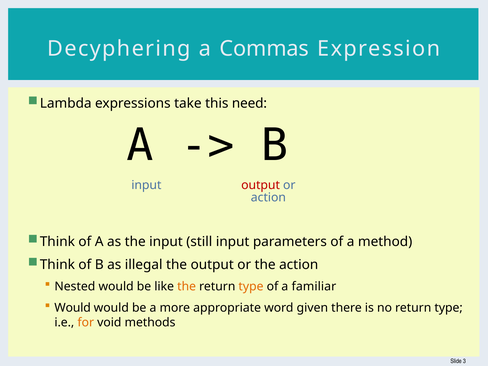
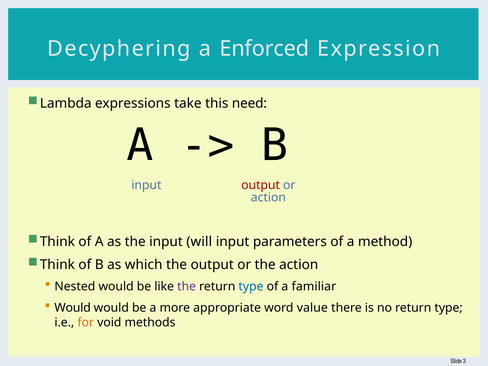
Commas: Commas -> Enforced
still: still -> will
illegal: illegal -> which
the at (187, 287) colour: orange -> purple
type at (251, 287) colour: orange -> blue
given: given -> value
